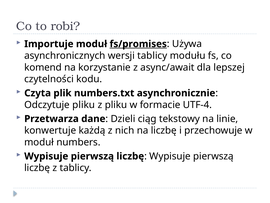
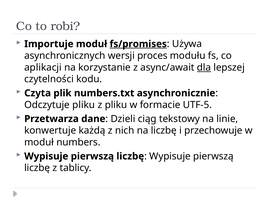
wersji tablicy: tablicy -> proces
komend: komend -> aplikacji
dla underline: none -> present
UTF-4: UTF-4 -> UTF-5
